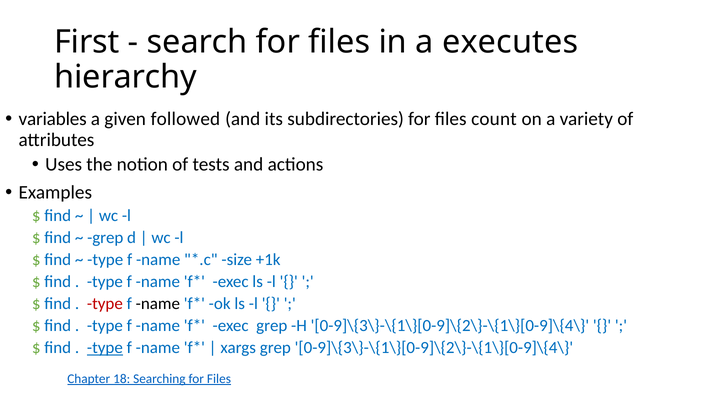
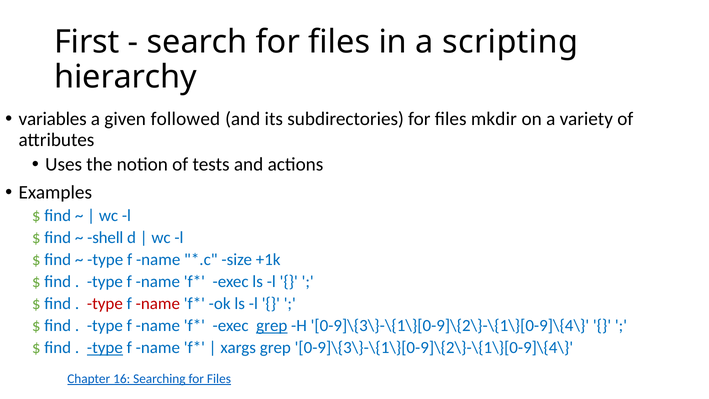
executes: executes -> scripting
count: count -> mkdir
grep at (105, 238): grep -> shell
name at (158, 304) colour: black -> red
grep at (272, 326) underline: none -> present
18: 18 -> 16
